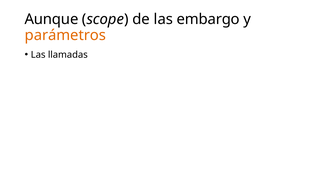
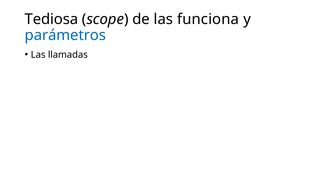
Aunque: Aunque -> Tediosa
embargo: embargo -> funciona
parámetros colour: orange -> blue
